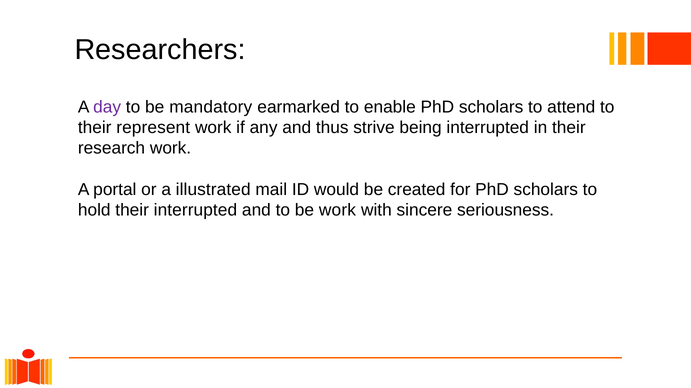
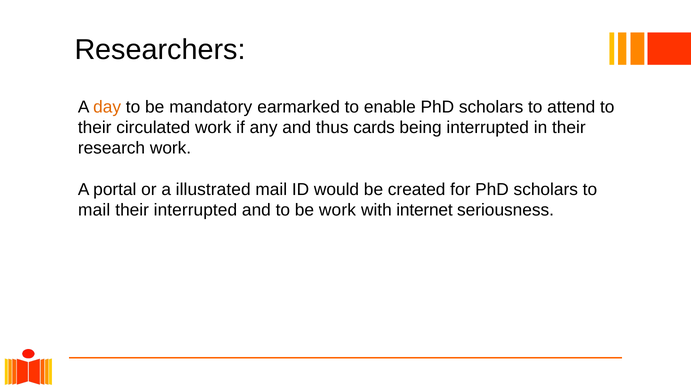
day colour: purple -> orange
represent: represent -> circulated
strive: strive -> cards
hold at (94, 211): hold -> mail
sincere: sincere -> internet
